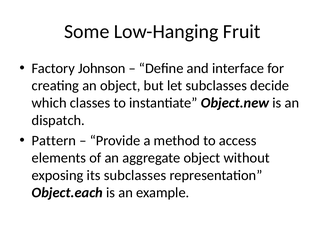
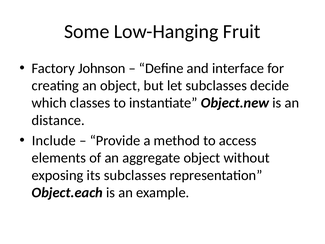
dispatch: dispatch -> distance
Pattern: Pattern -> Include
